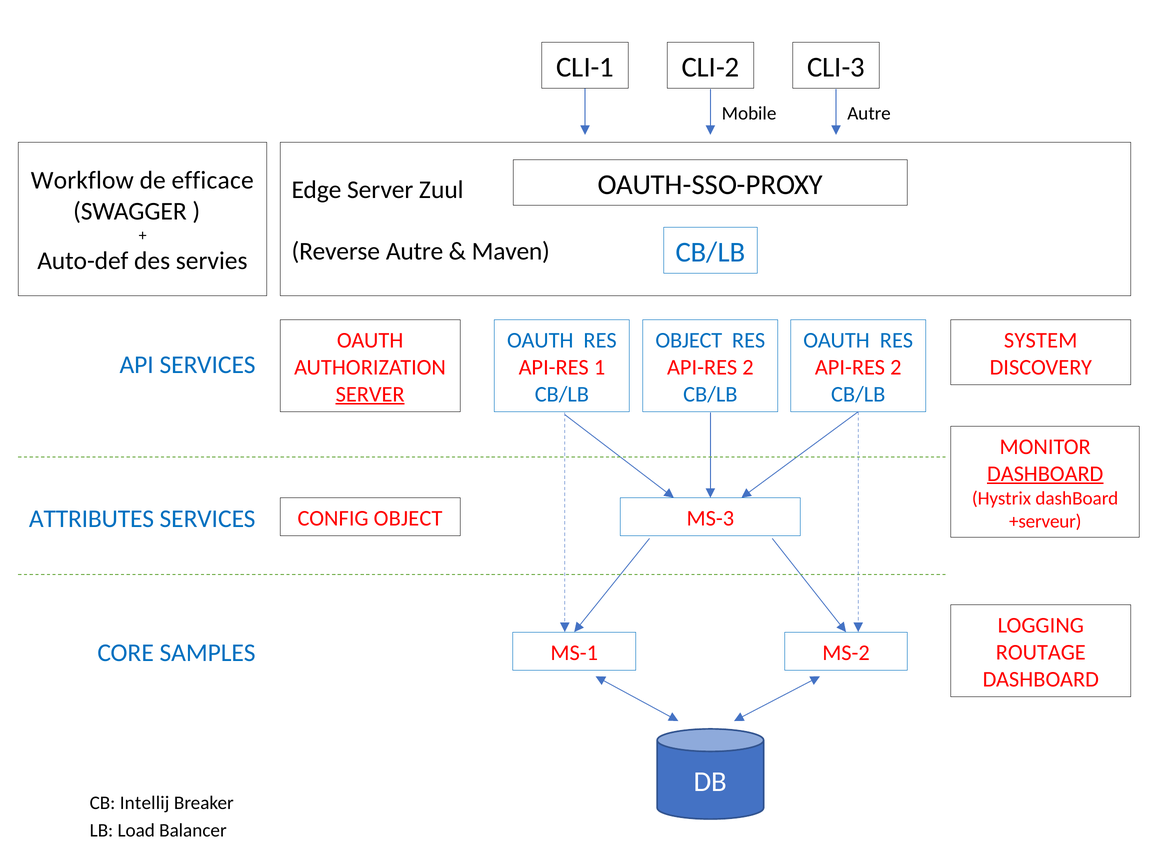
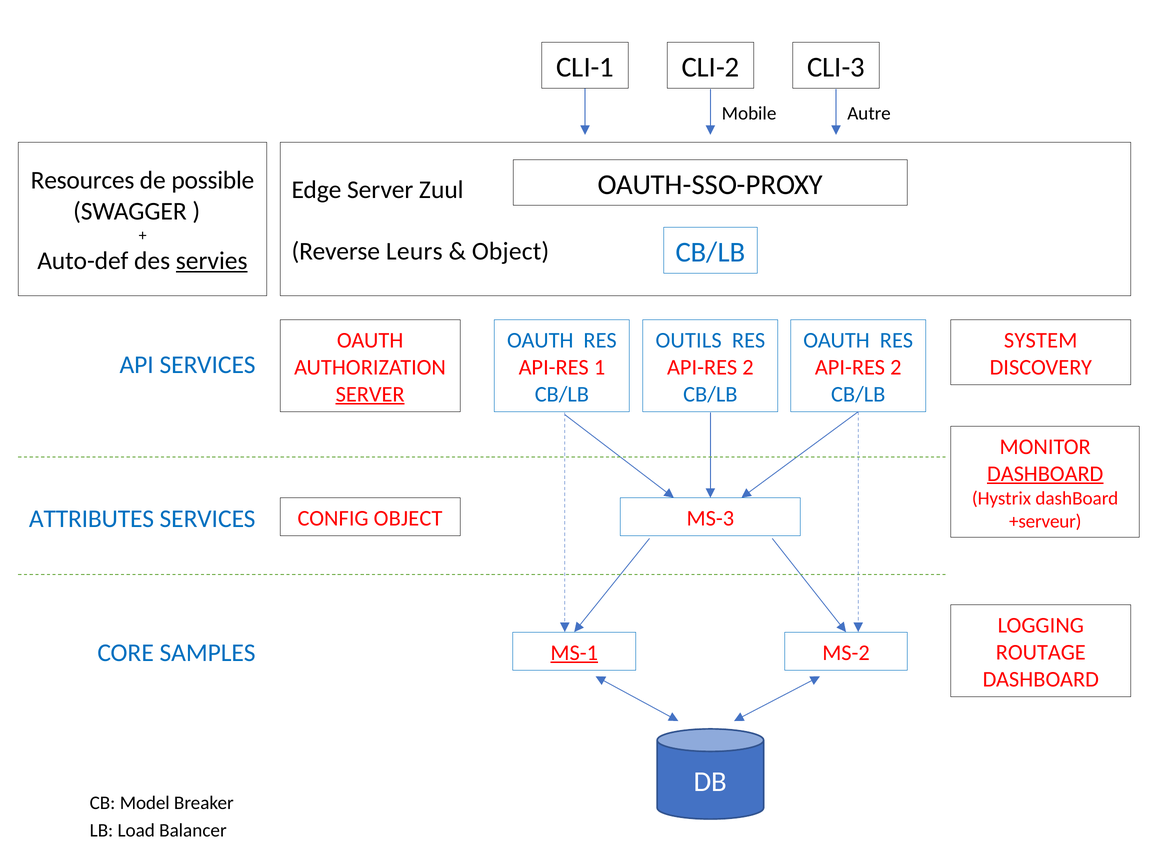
Workflow: Workflow -> Resources
efficace: efficace -> possible
Reverse Autre: Autre -> Leurs
Maven at (511, 251): Maven -> Object
servies underline: none -> present
OBJECT at (689, 340): OBJECT -> OUTILS
MS-1 underline: none -> present
Intellij: Intellij -> Model
